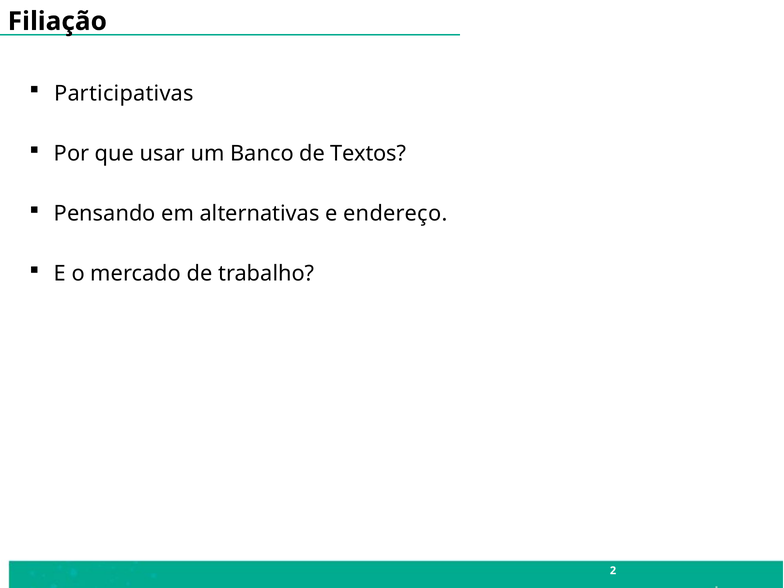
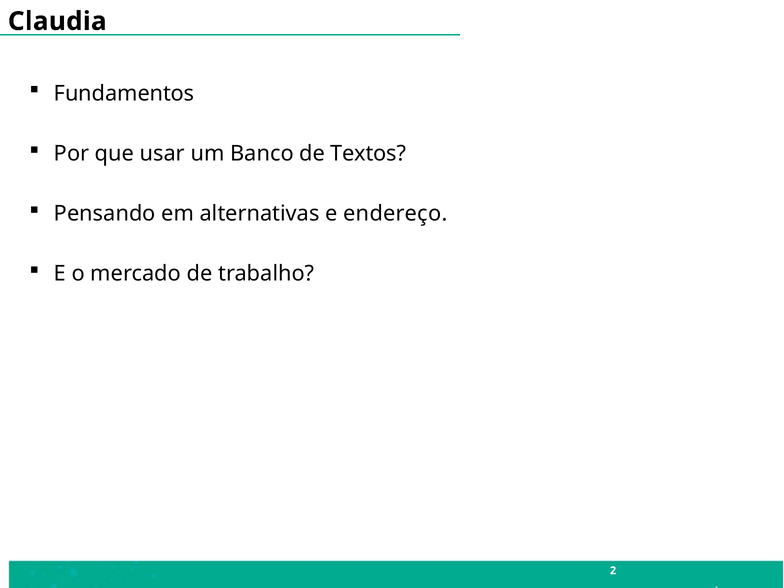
Filiação: Filiação -> Claudia
Participativas: Participativas -> Fundamentos
